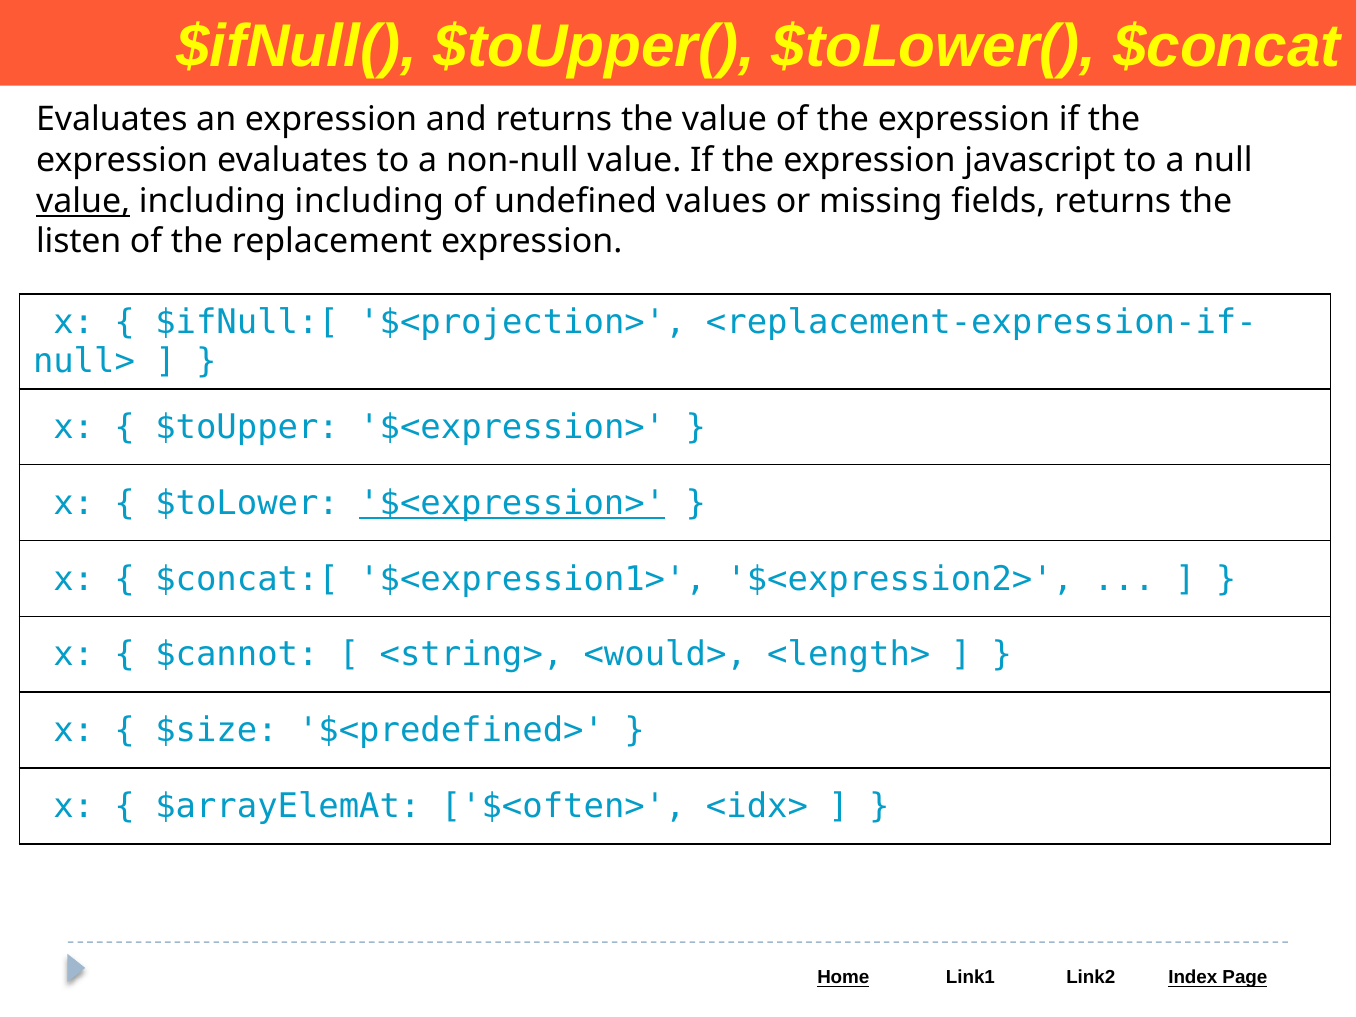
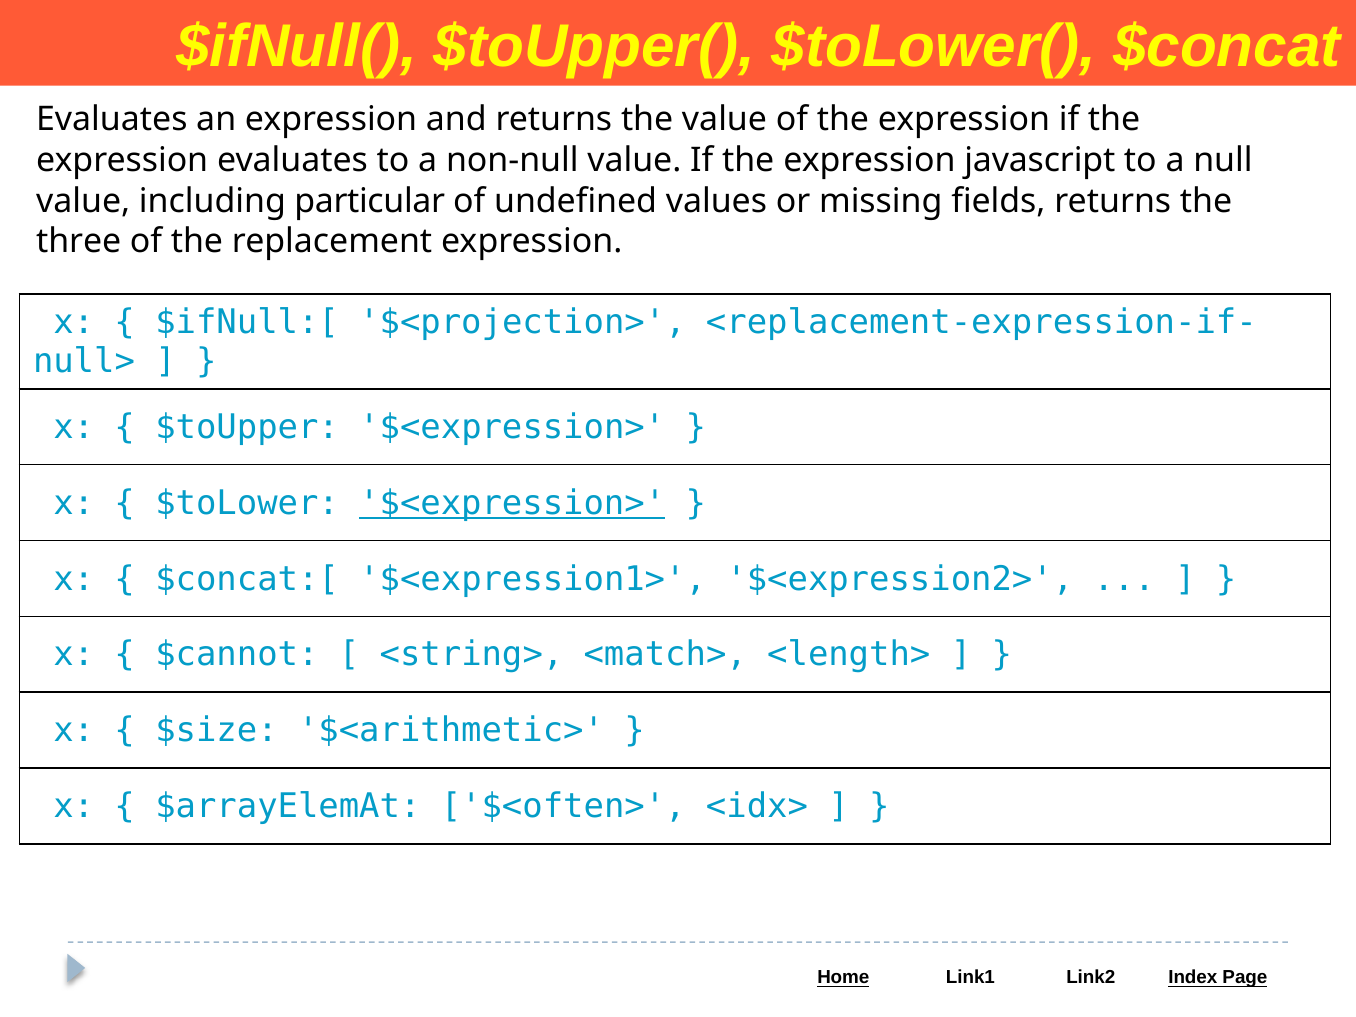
value at (83, 201) underline: present -> none
including including: including -> particular
listen: listen -> three
<would>: <would> -> <match>
$<predefined>: $<predefined> -> $<arithmetic>
